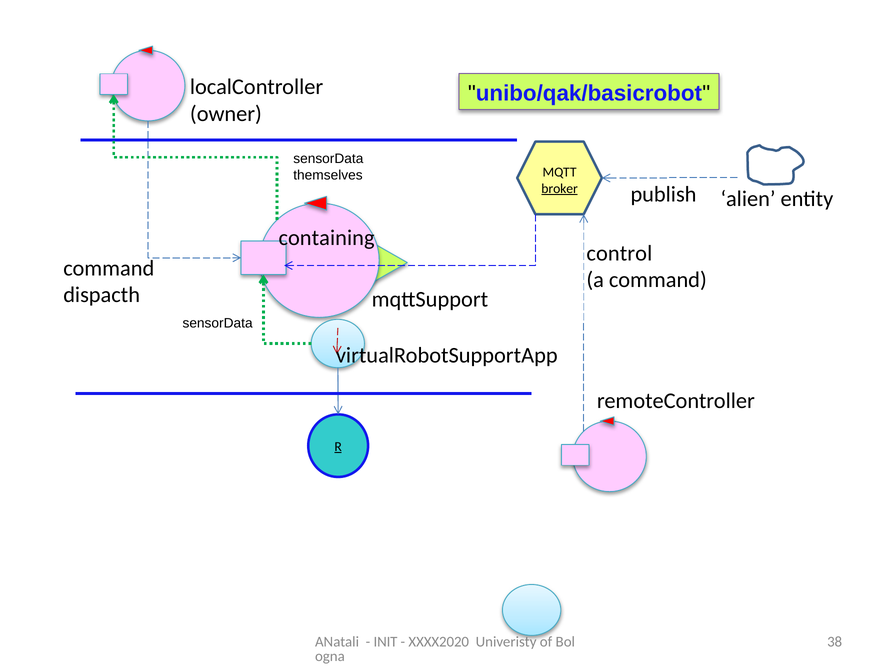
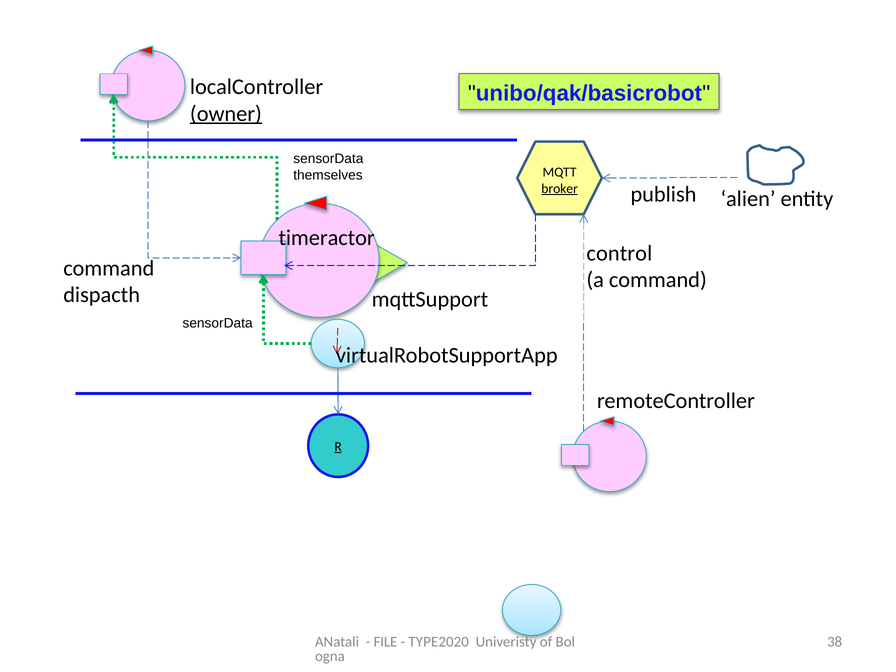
owner underline: none -> present
containing: containing -> timeractor
INIT: INIT -> FILE
XXXX2020: XXXX2020 -> TYPE2020
